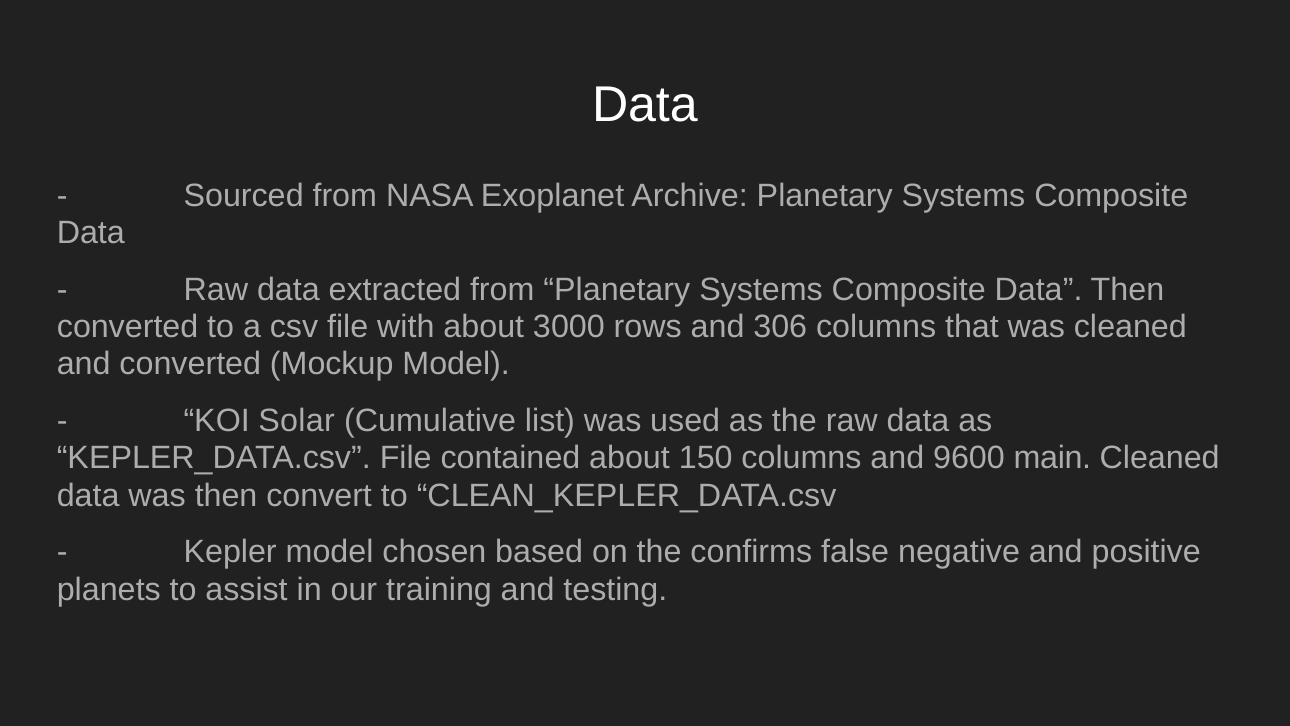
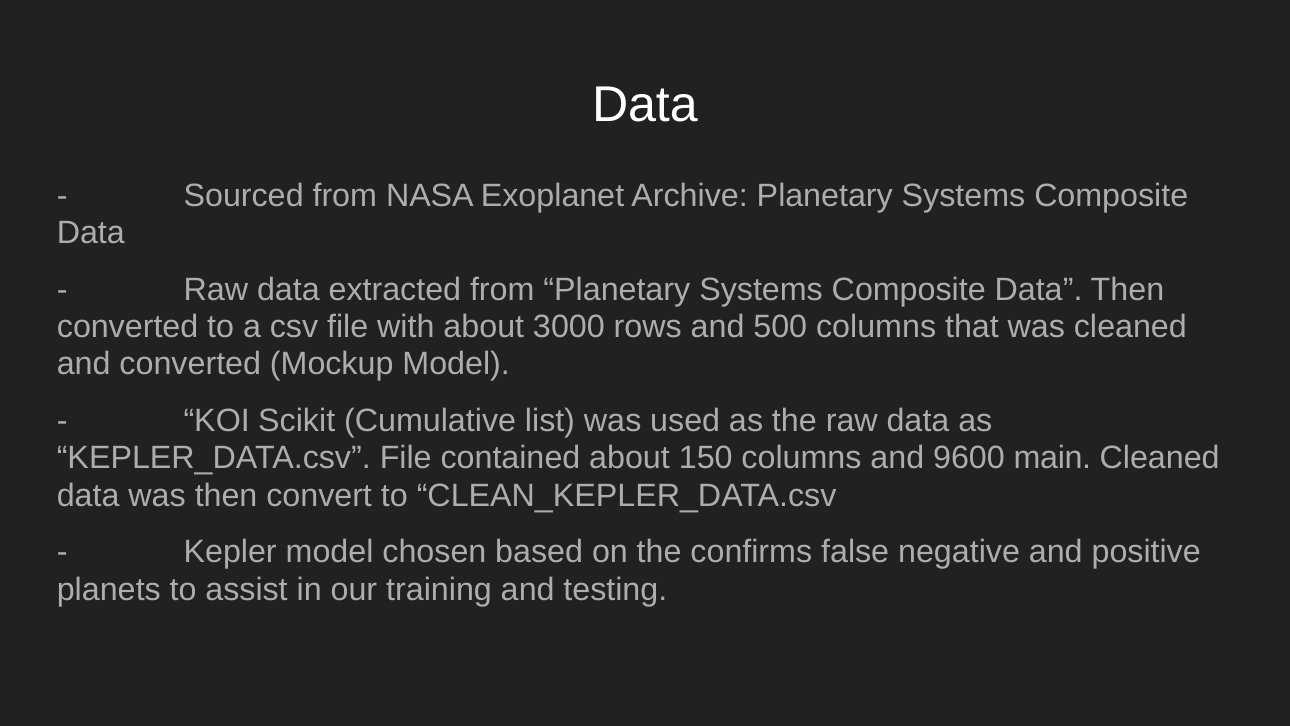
306: 306 -> 500
Solar: Solar -> Scikit
